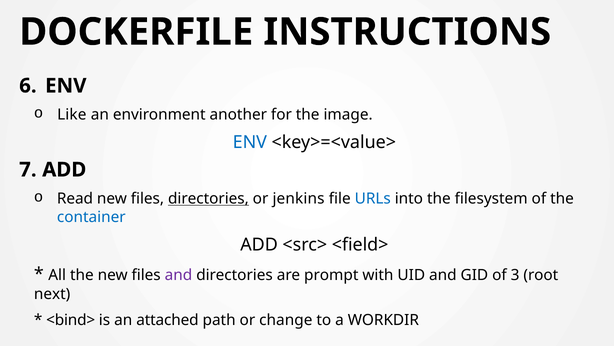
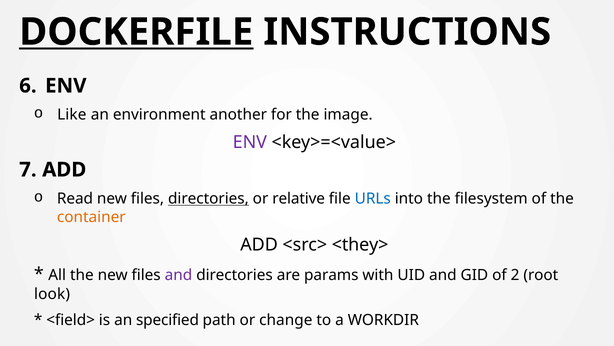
DOCKERFILE underline: none -> present
ENV at (250, 142) colour: blue -> purple
jenkins: jenkins -> relative
container colour: blue -> orange
<field>: <field> -> <they>
prompt: prompt -> params
3: 3 -> 2
next: next -> look
<bind>: <bind> -> <field>
attached: attached -> specified
